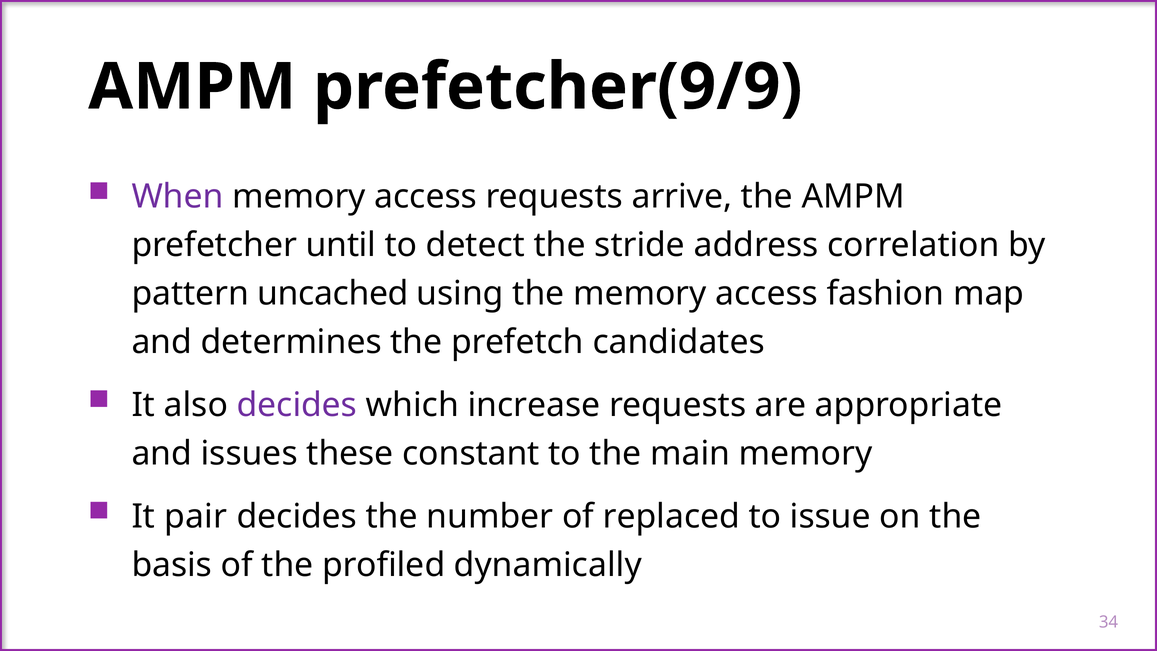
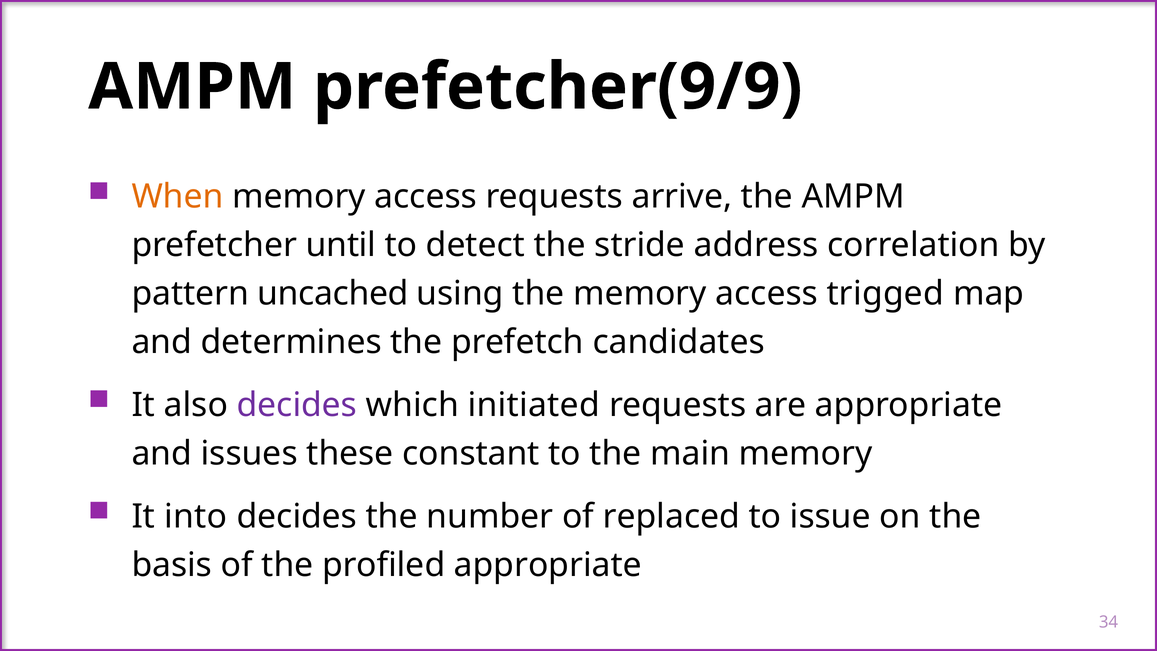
When colour: purple -> orange
fashion: fashion -> trigged
increase: increase -> initiated
pair: pair -> into
profiled dynamically: dynamically -> appropriate
